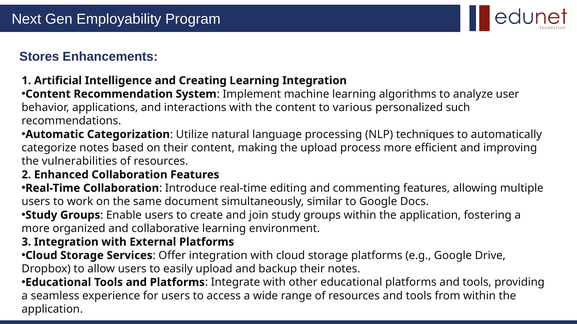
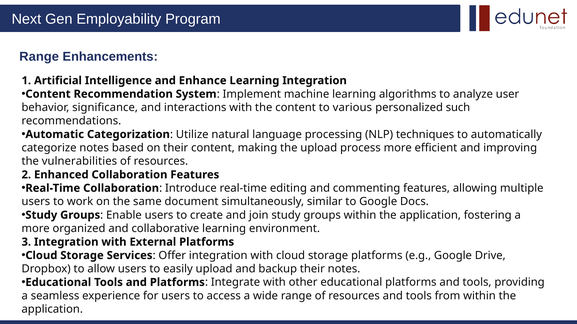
Stores at (39, 57): Stores -> Range
Creating: Creating -> Enhance
applications: applications -> significance
